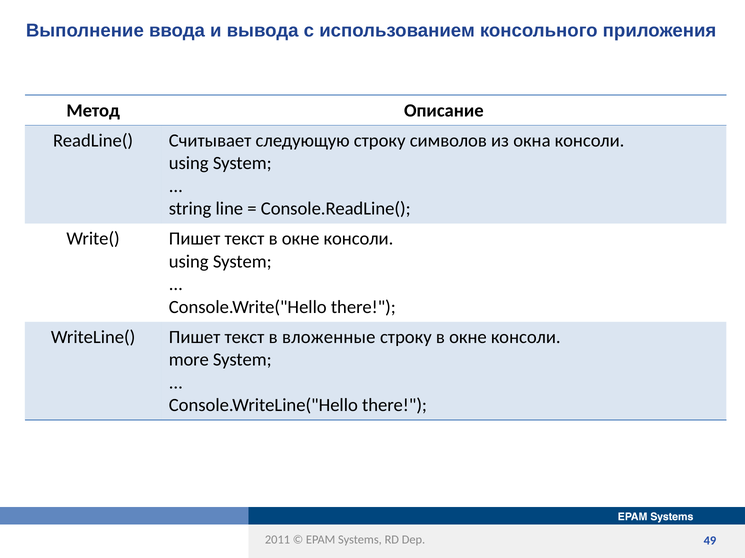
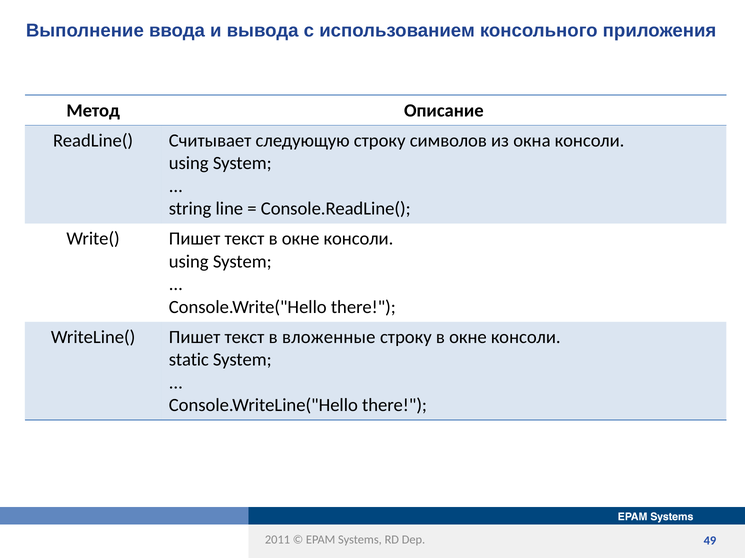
more: more -> static
